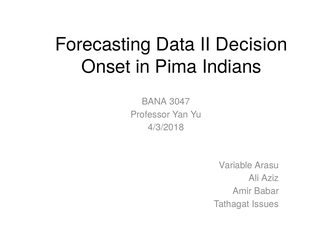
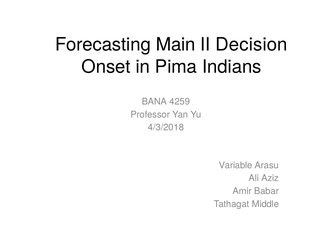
Data: Data -> Main
3047: 3047 -> 4259
Issues: Issues -> Middle
